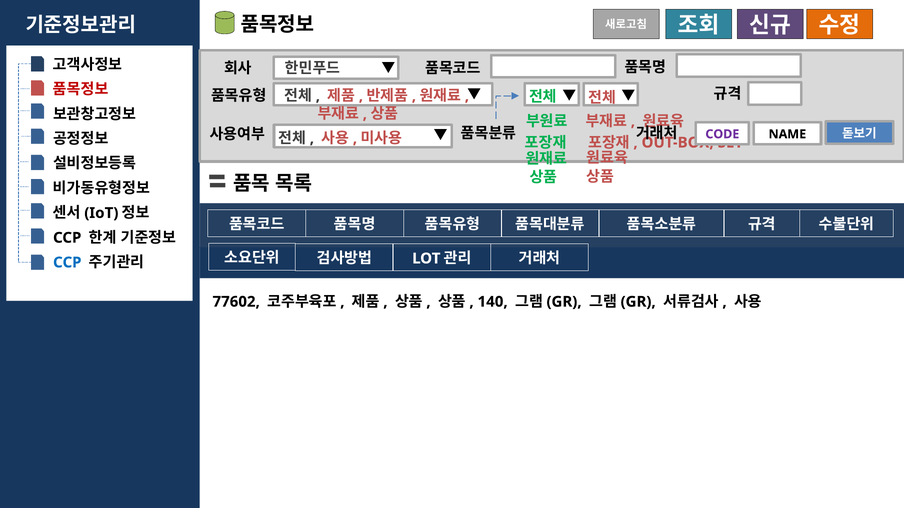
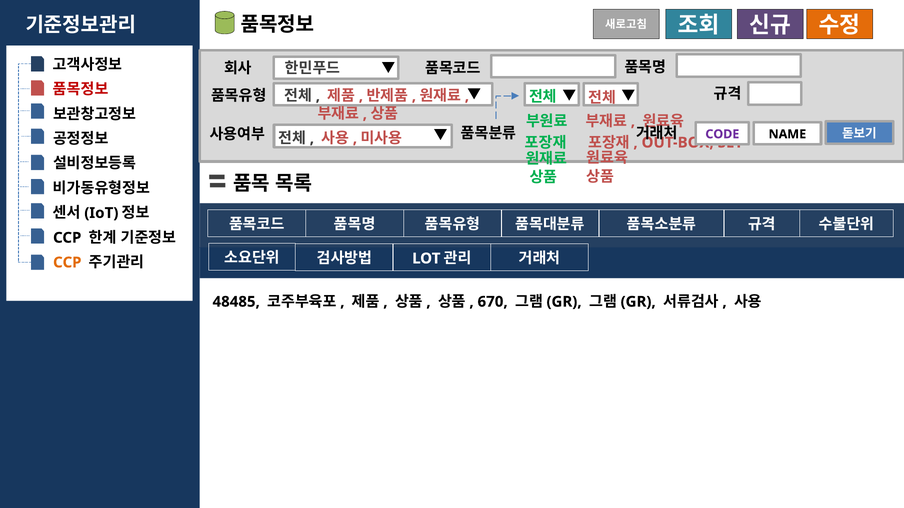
CCP at (67, 263) colour: blue -> orange
77602: 77602 -> 48485
140: 140 -> 670
